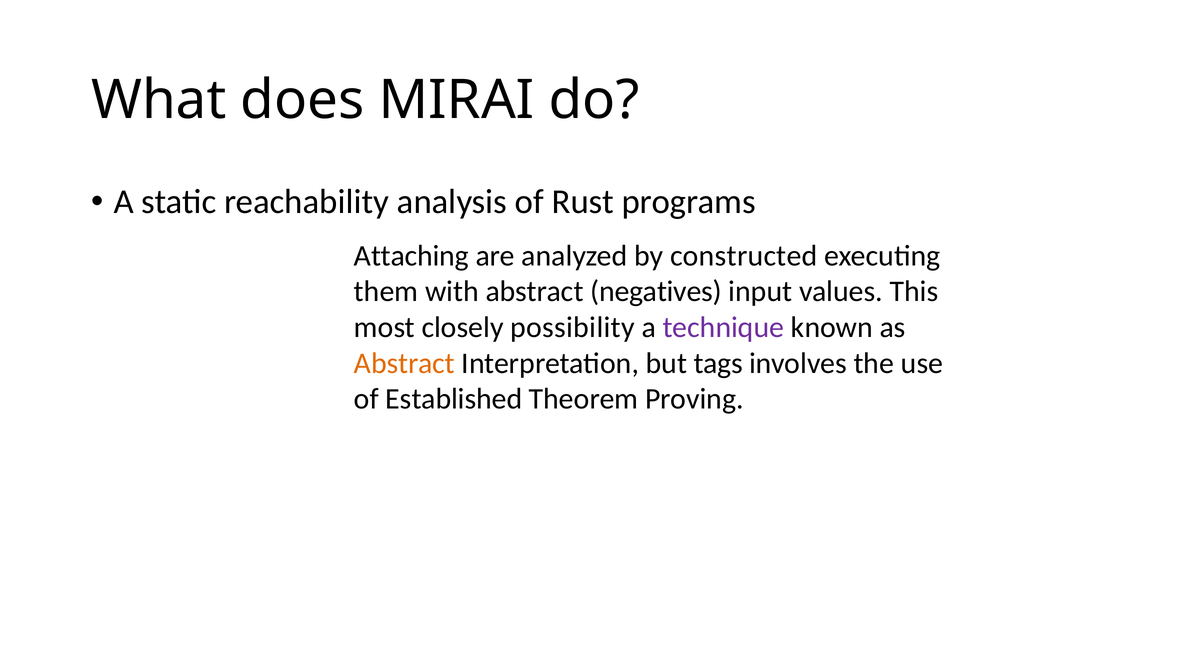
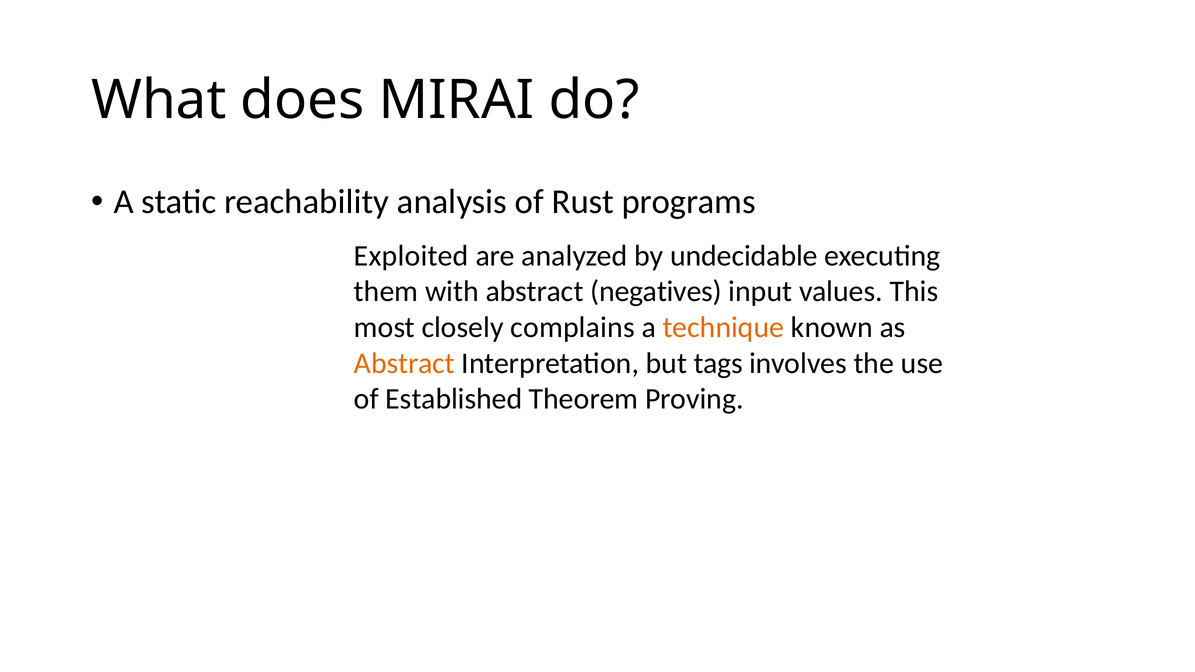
Attaching: Attaching -> Exploited
constructed: constructed -> undecidable
possibility: possibility -> complains
technique colour: purple -> orange
